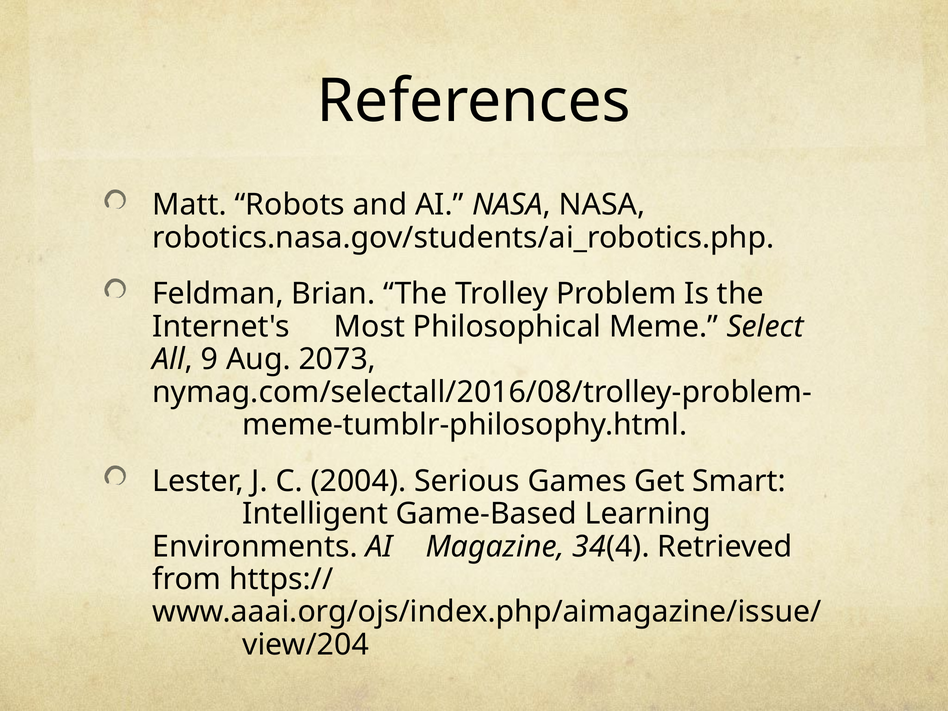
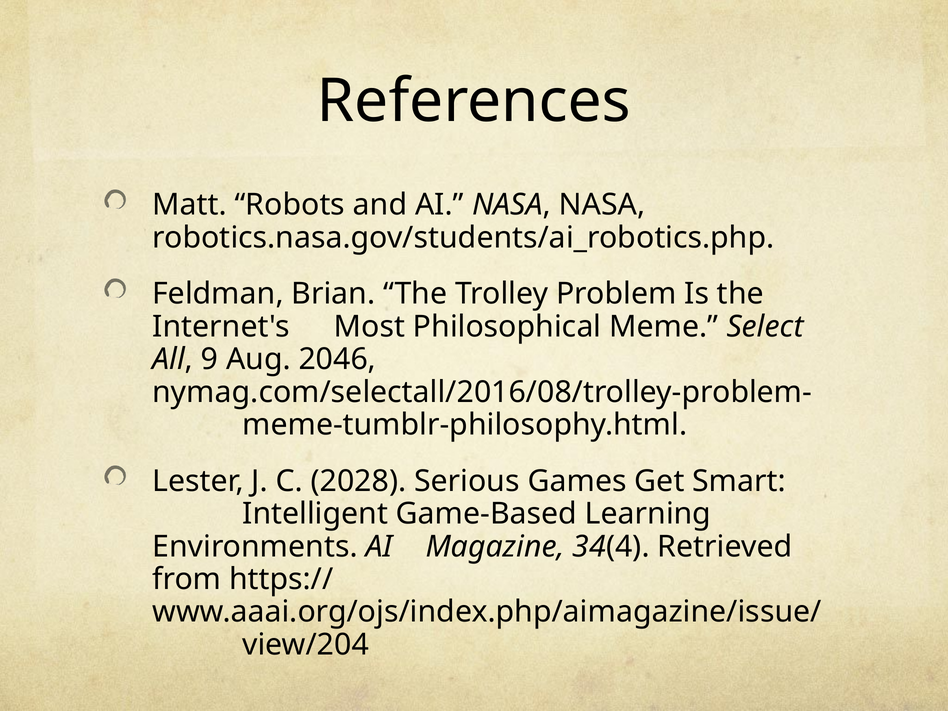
2073: 2073 -> 2046
2004: 2004 -> 2028
